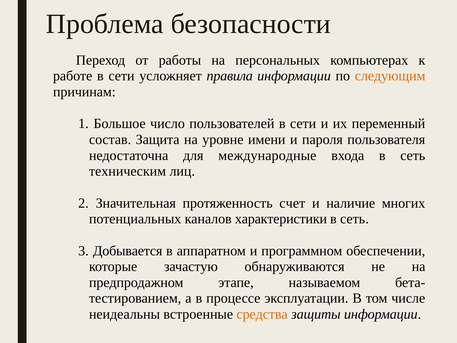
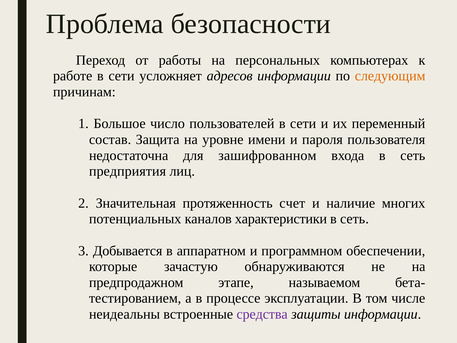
правила: правила -> адресов
международные: международные -> зашифрованном
техническим: техническим -> предприятия
средства colour: orange -> purple
